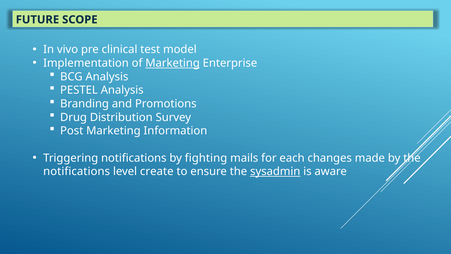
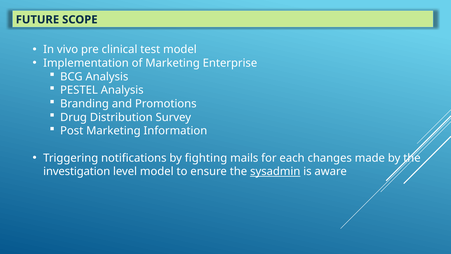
Marketing at (173, 63) underline: present -> none
notifications at (77, 171): notifications -> investigation
level create: create -> model
